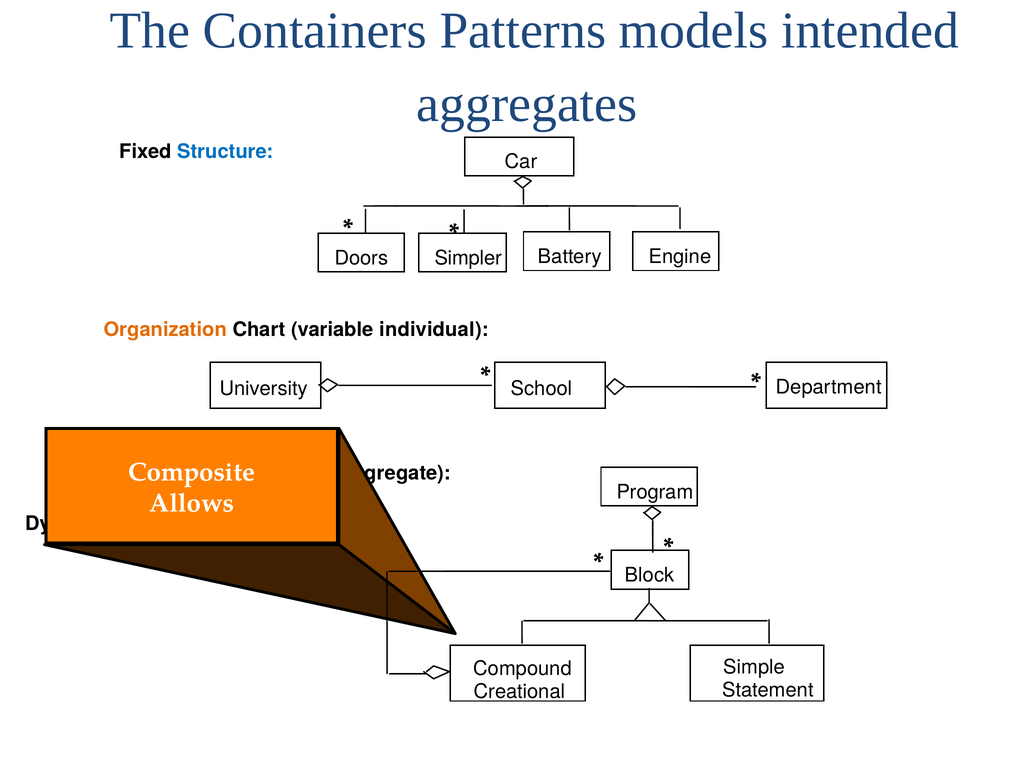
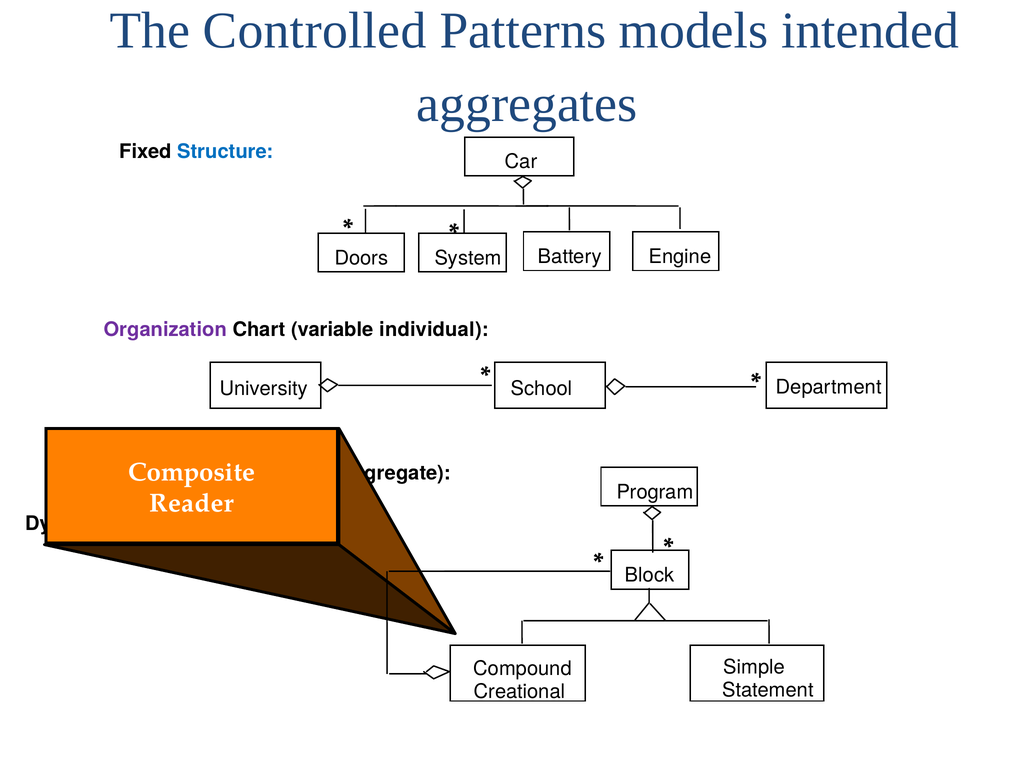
Containers: Containers -> Controlled
Simpler: Simpler -> System
Organization colour: orange -> purple
Allows: Allows -> Reader
